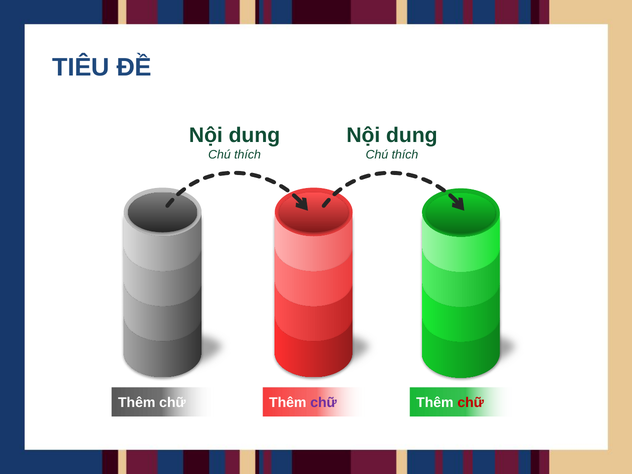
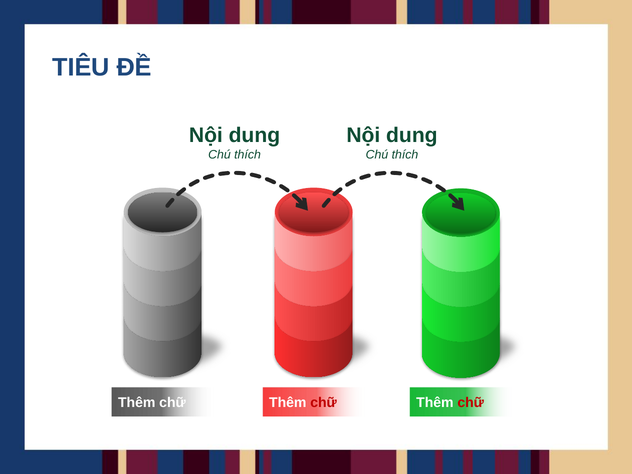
chữ at (324, 403) colour: purple -> red
